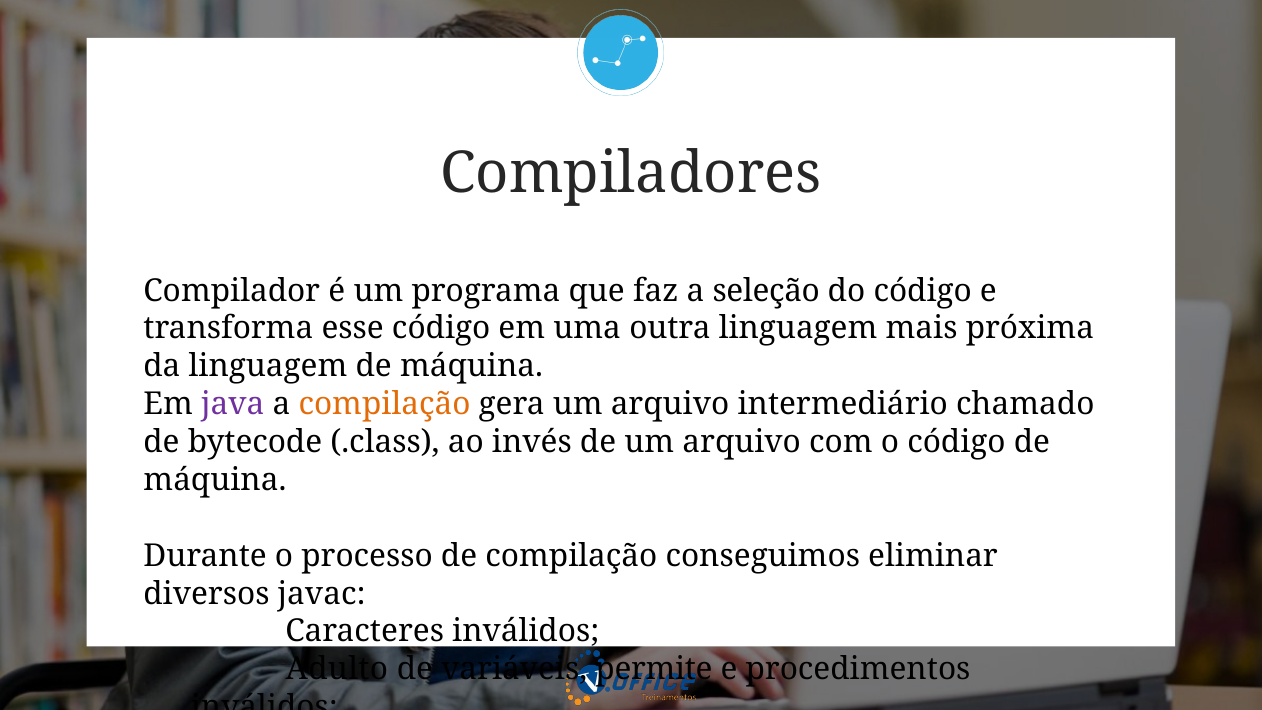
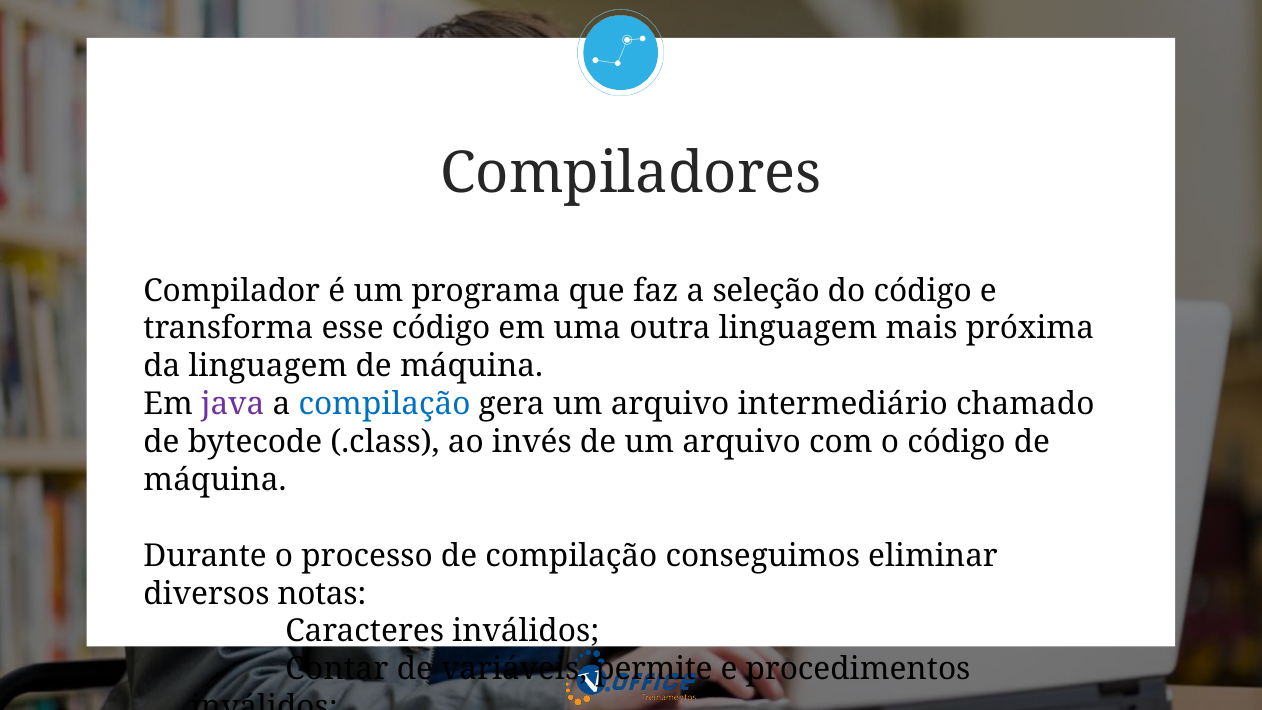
compilação at (385, 404) colour: orange -> blue
javac: javac -> notas
Adulto: Adulto -> Contar
